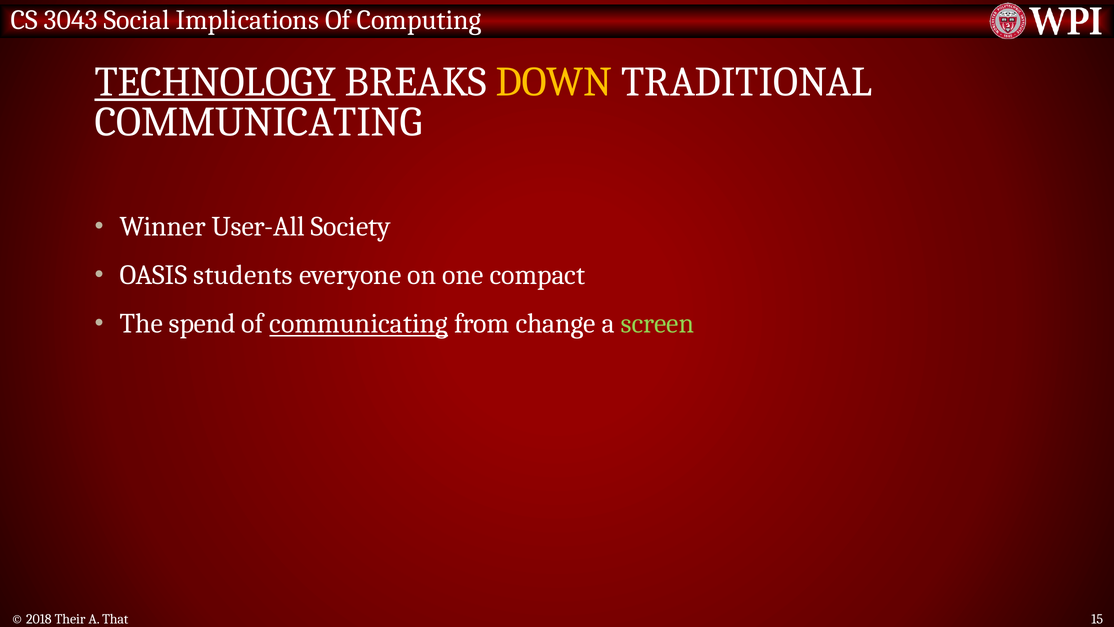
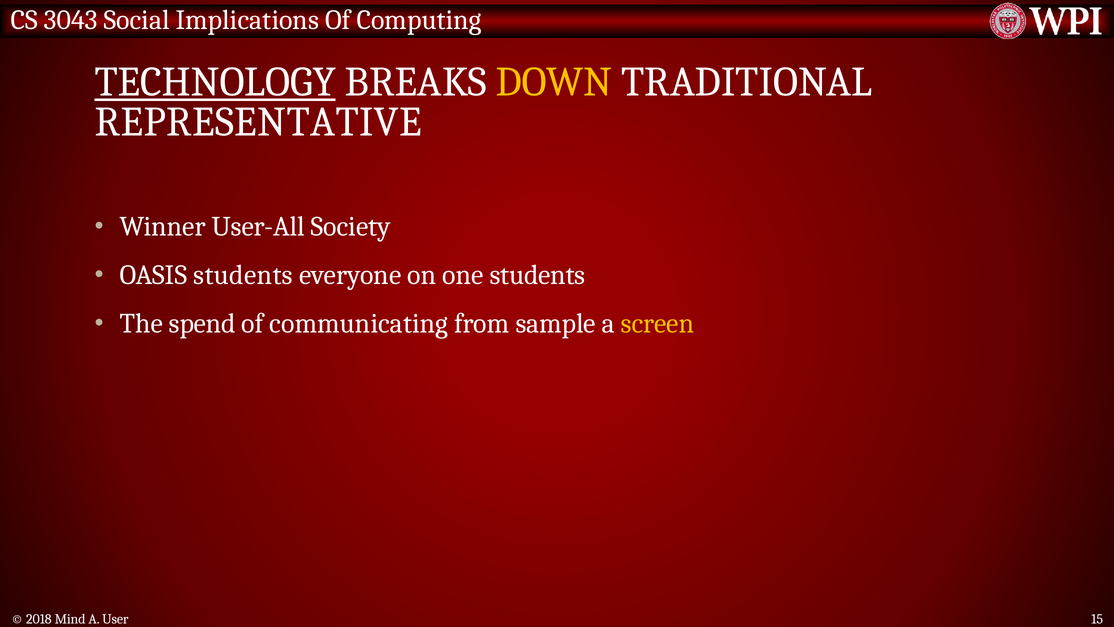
COMMUNICATING at (258, 122): COMMUNICATING -> REPRESENTATIVE
one compact: compact -> students
communicating at (359, 324) underline: present -> none
change: change -> sample
screen colour: light green -> yellow
Their: Their -> Mind
That: That -> User
